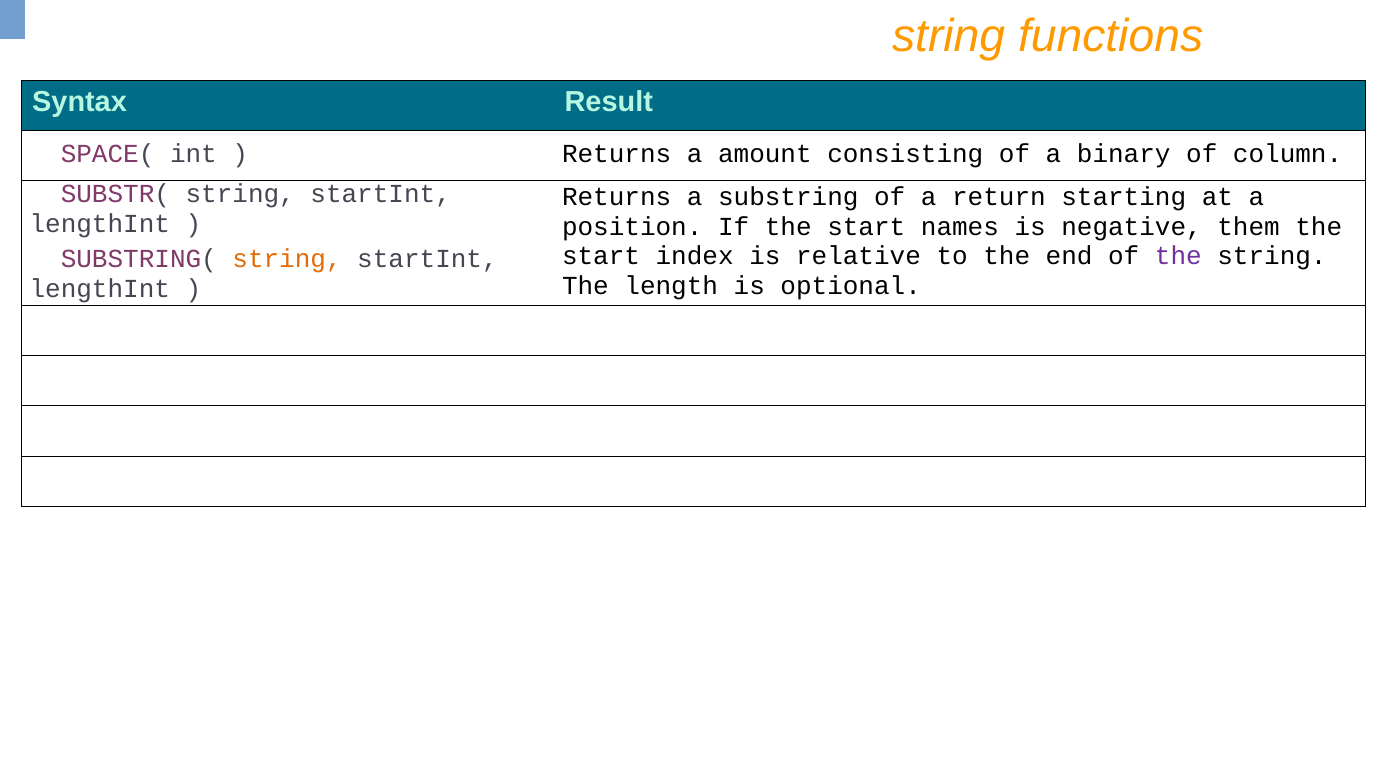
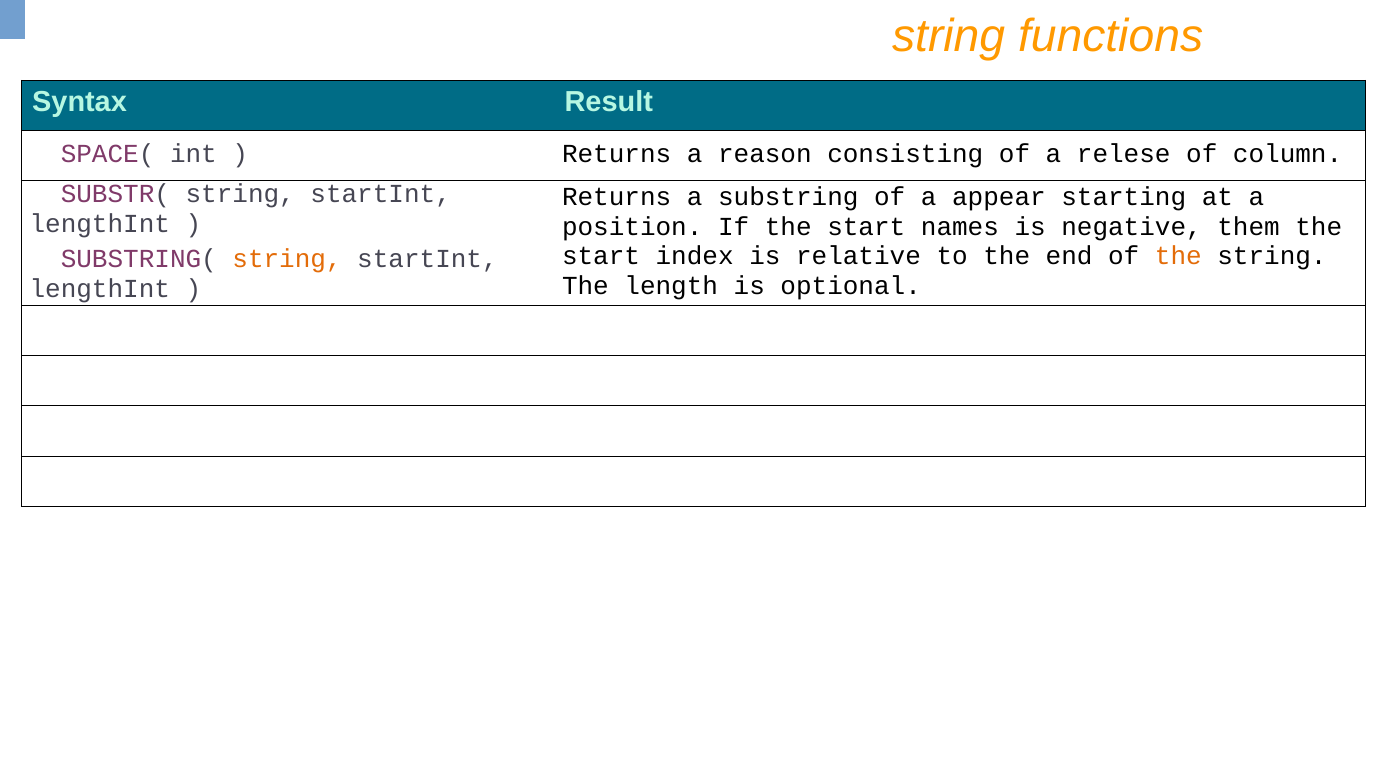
amount: amount -> reason
binary: binary -> relese
return: return -> appear
the at (1178, 256) colour: purple -> orange
